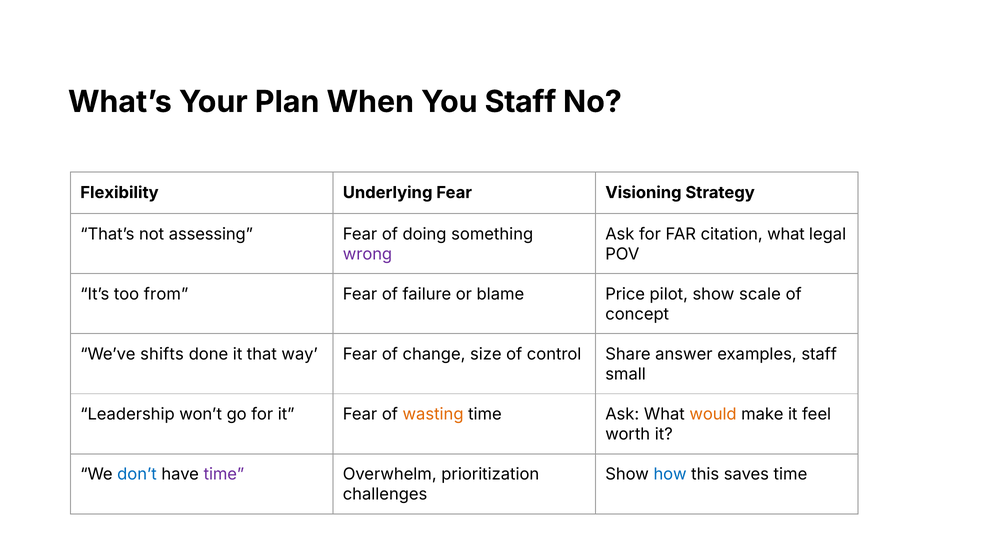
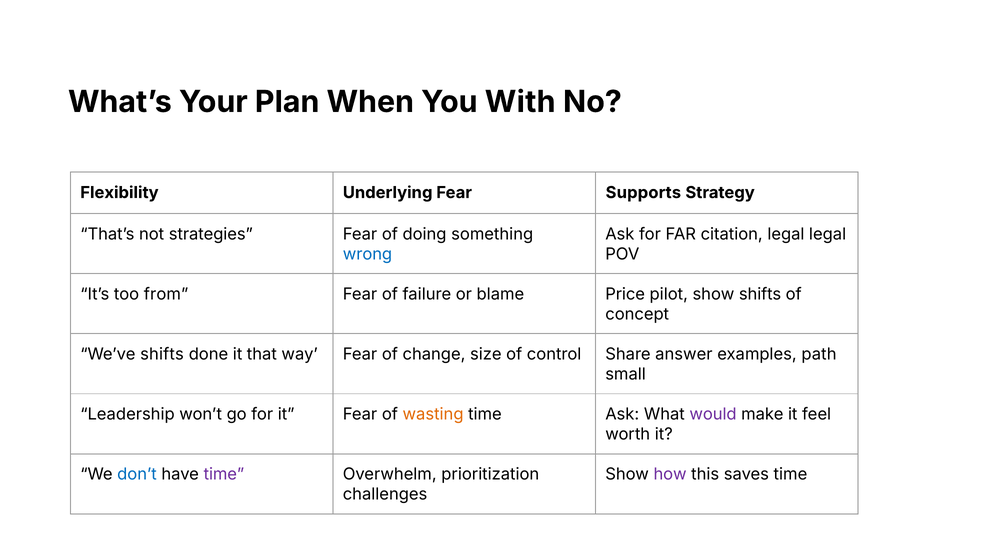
You Staff: Staff -> With
Visioning: Visioning -> Supports
assessing: assessing -> strategies
citation what: what -> legal
wrong colour: purple -> blue
show scale: scale -> shifts
examples staff: staff -> path
would colour: orange -> purple
how colour: blue -> purple
